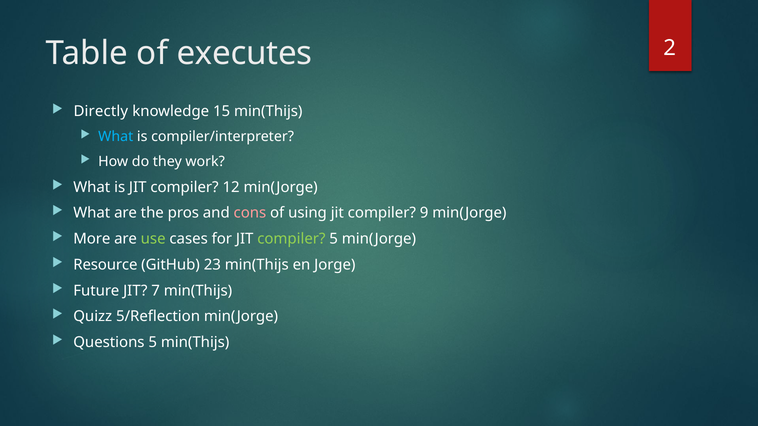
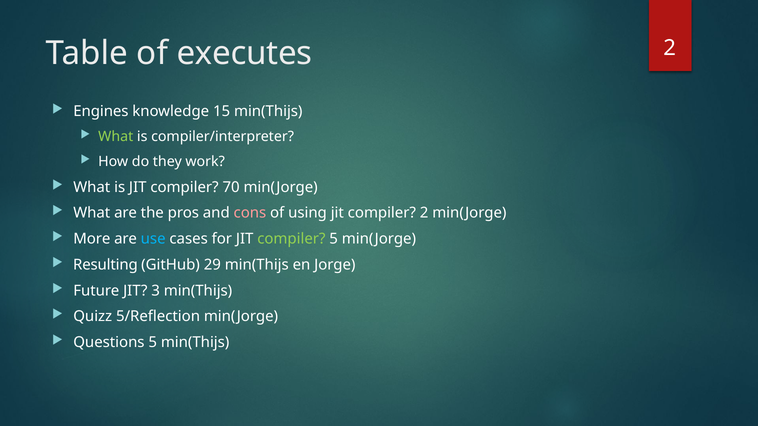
Directly: Directly -> Engines
What at (116, 137) colour: light blue -> light green
12: 12 -> 70
compiler 9: 9 -> 2
use colour: light green -> light blue
Resource: Resource -> Resulting
23: 23 -> 29
7: 7 -> 3
